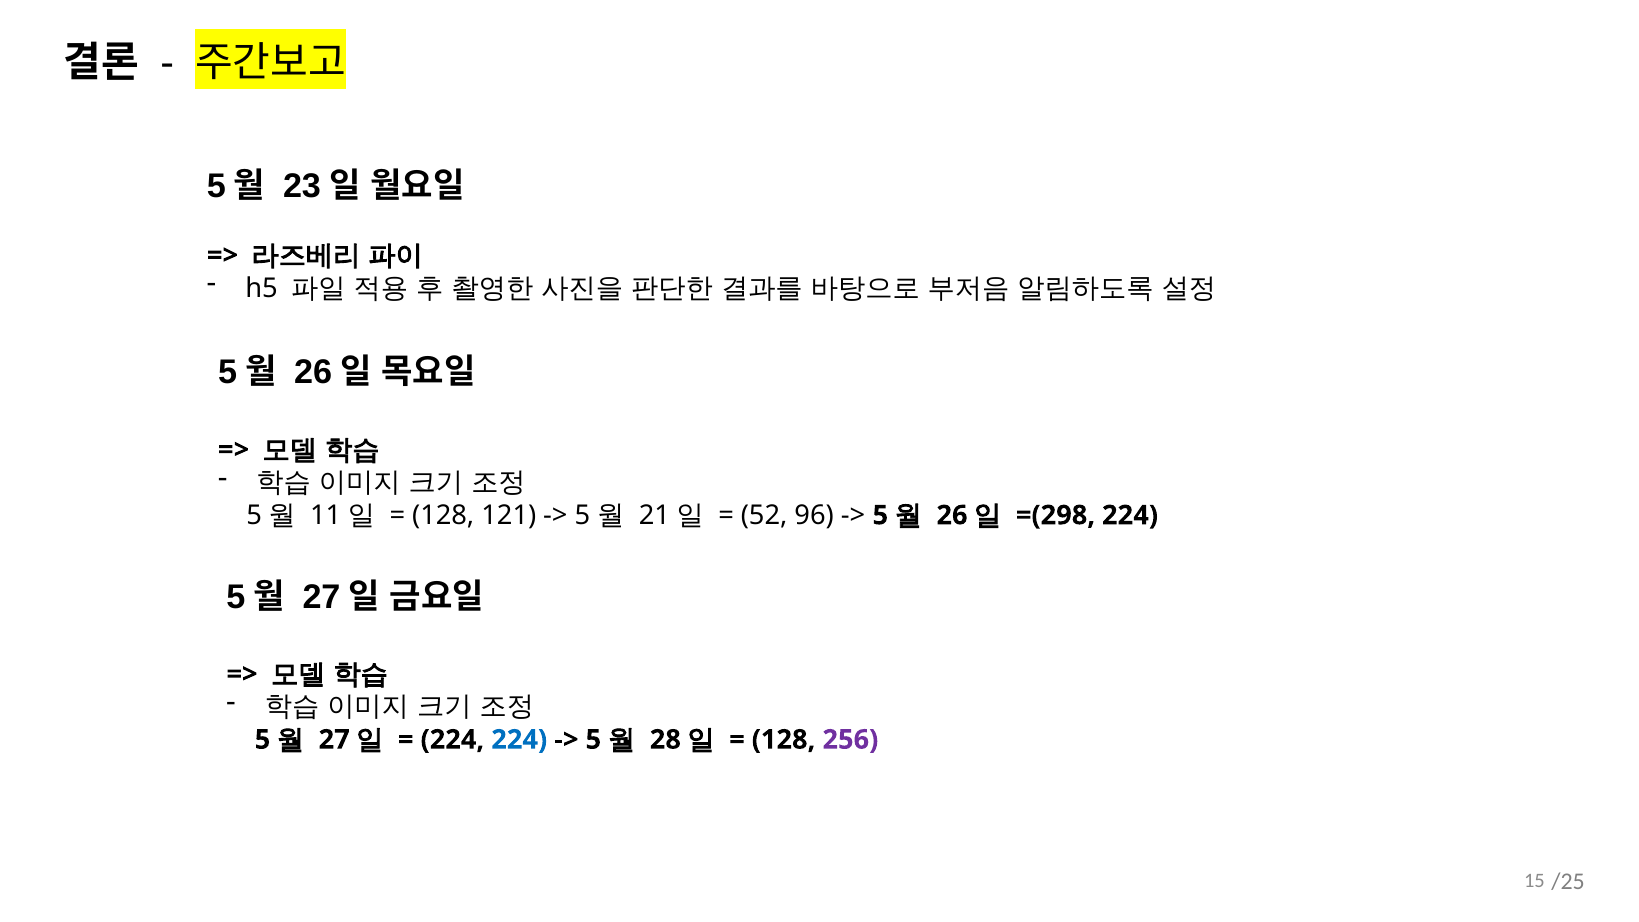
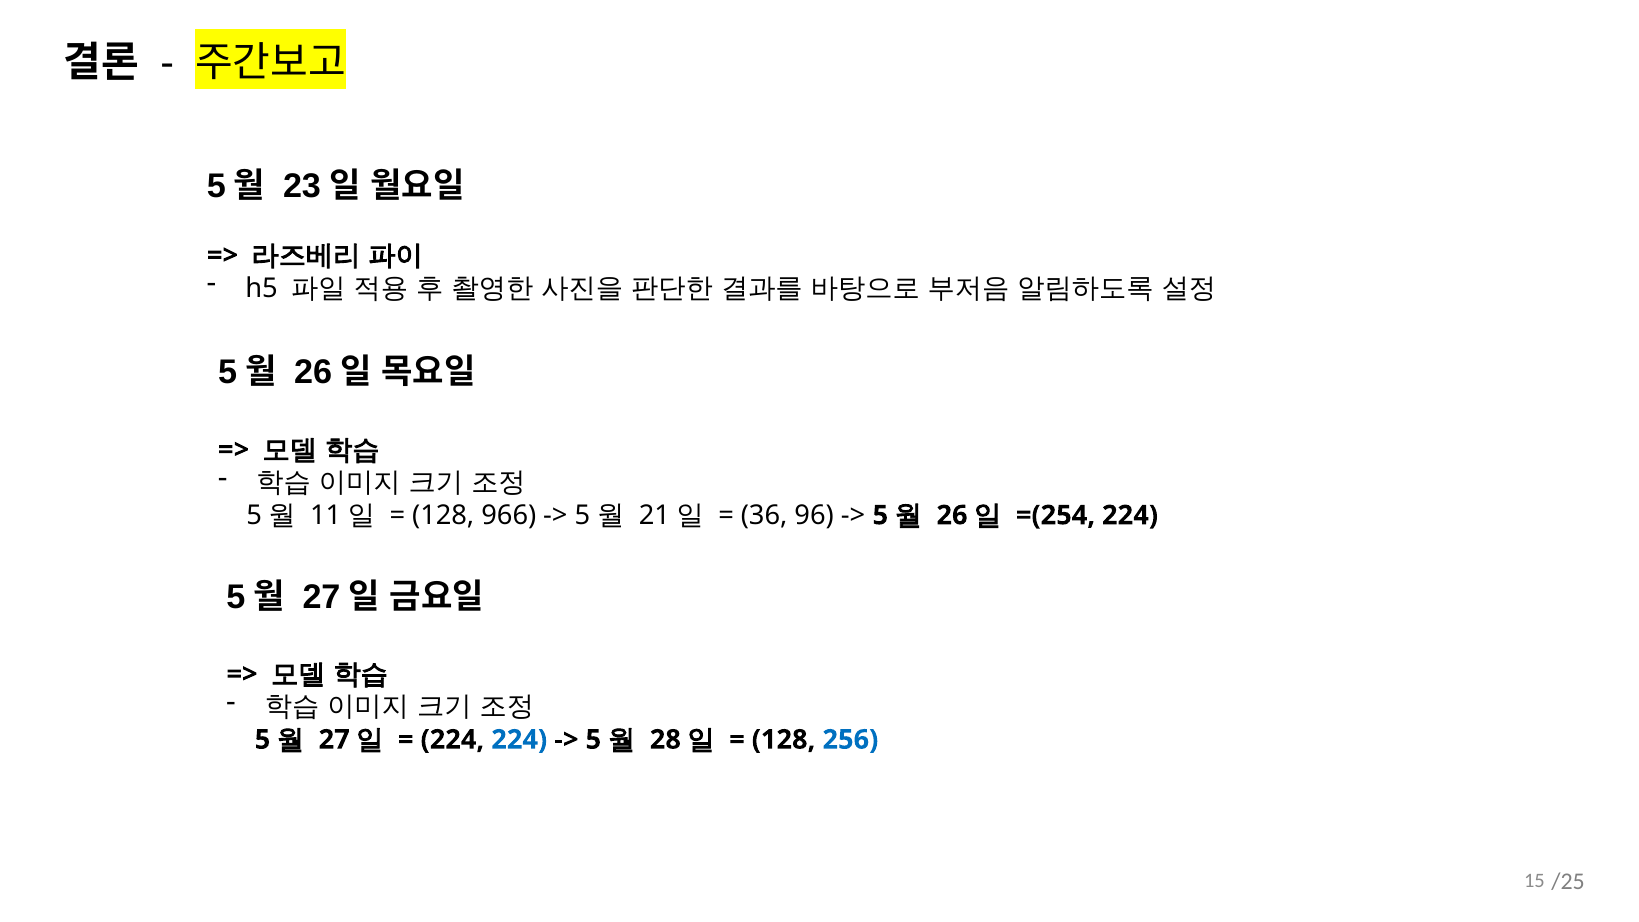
121: 121 -> 966
52: 52 -> 36
=(298: =(298 -> =(254
256 colour: purple -> blue
